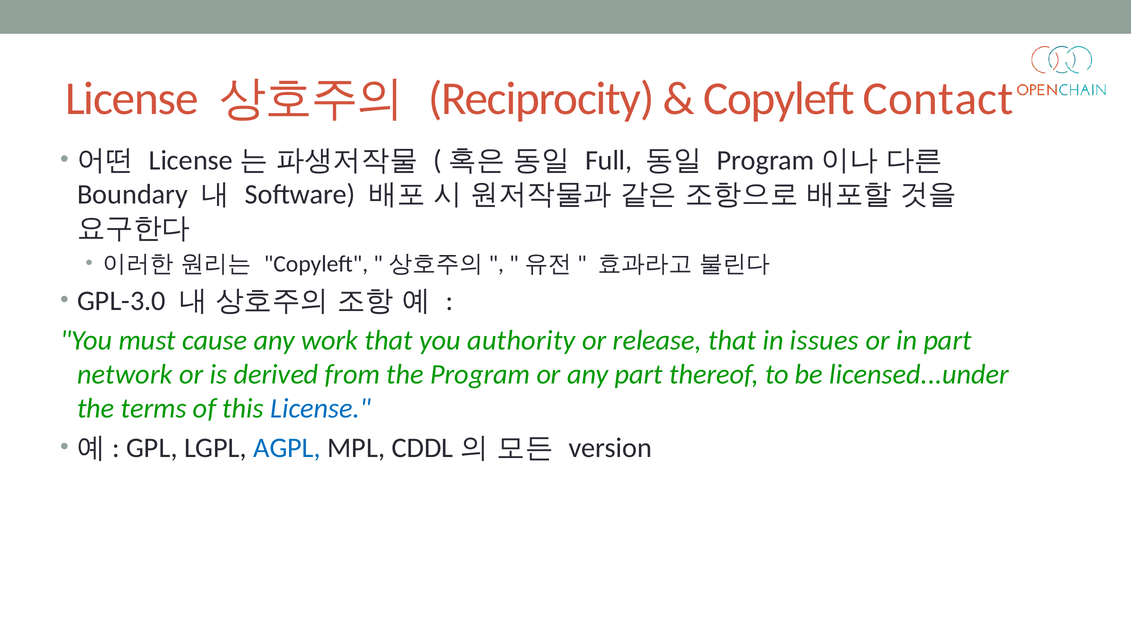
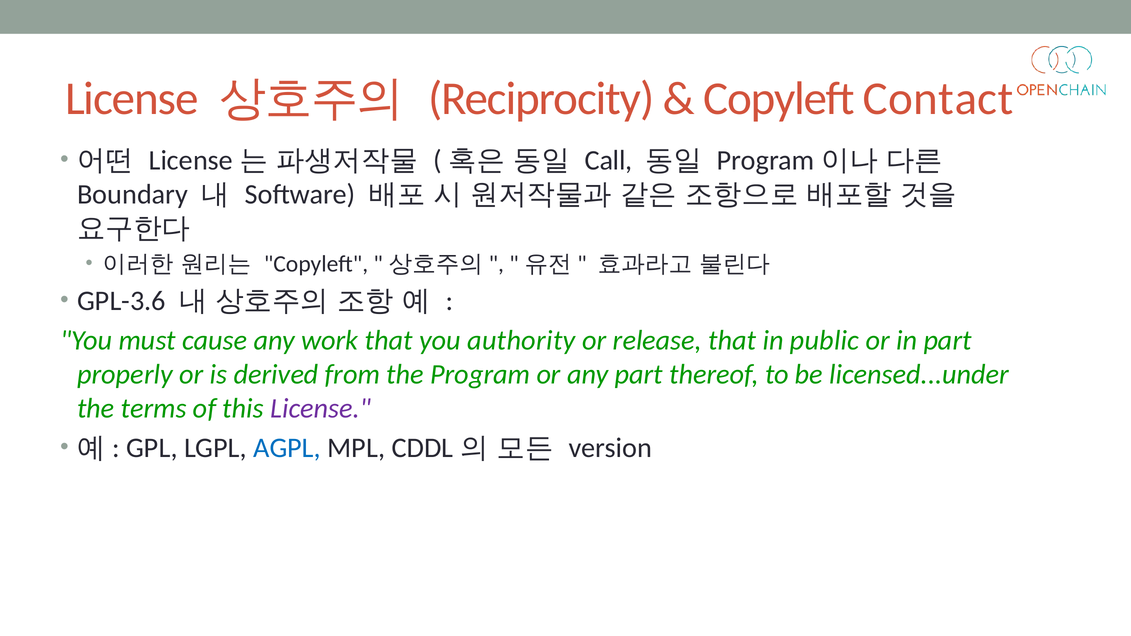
Full: Full -> Call
GPL-3.0: GPL-3.0 -> GPL-3.6
issues: issues -> public
network: network -> properly
License at (321, 409) colour: blue -> purple
